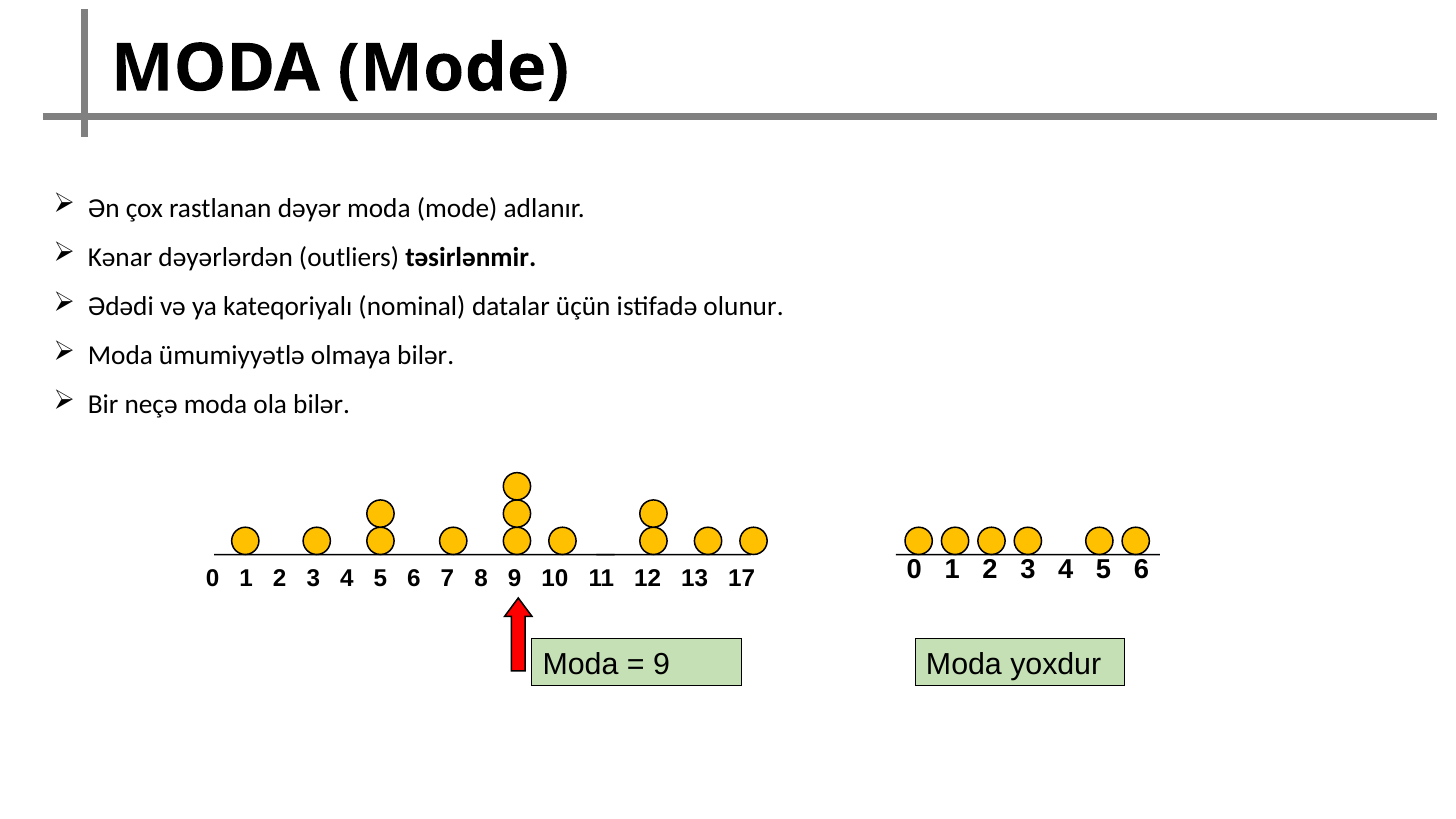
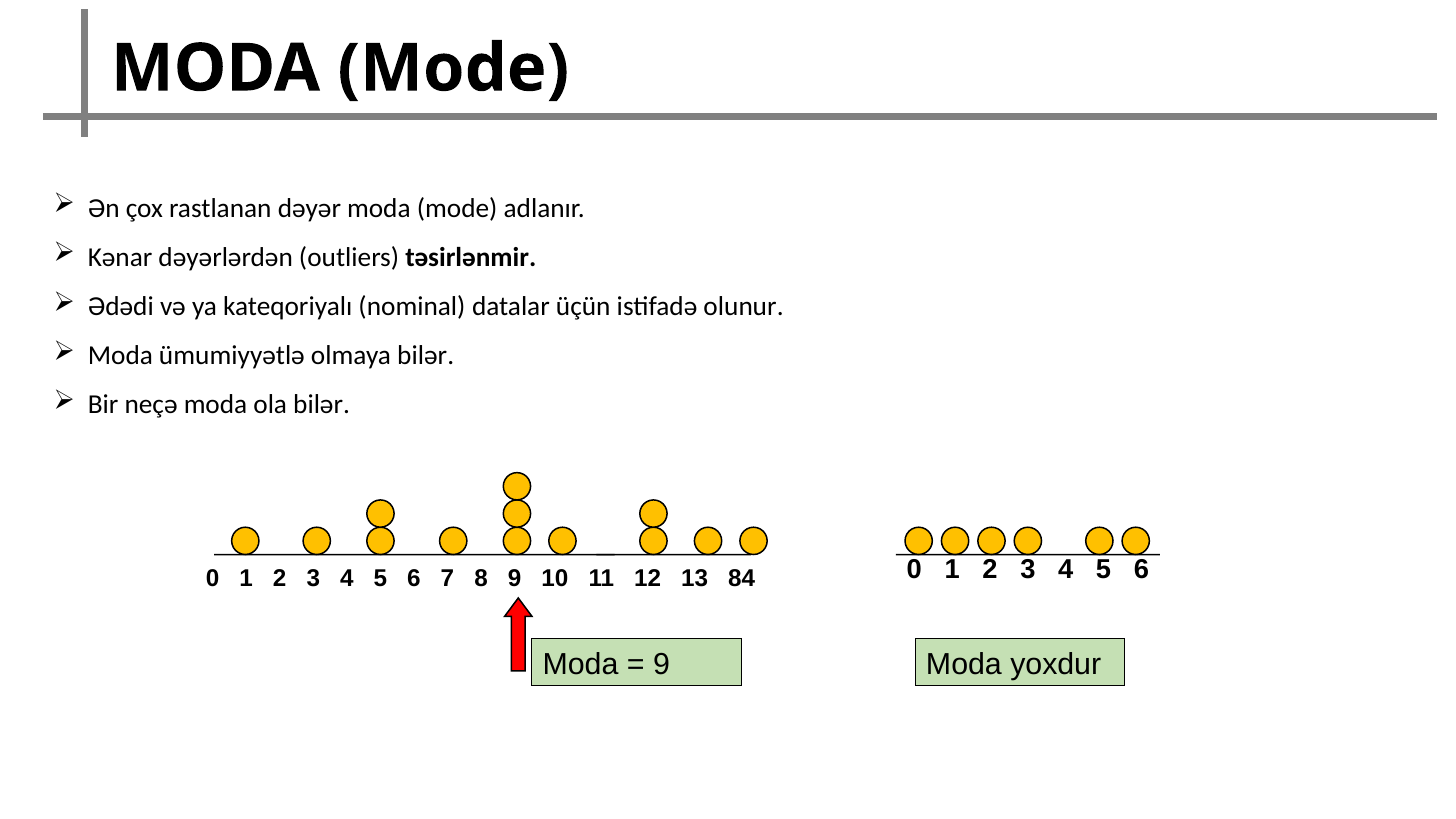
17: 17 -> 84
